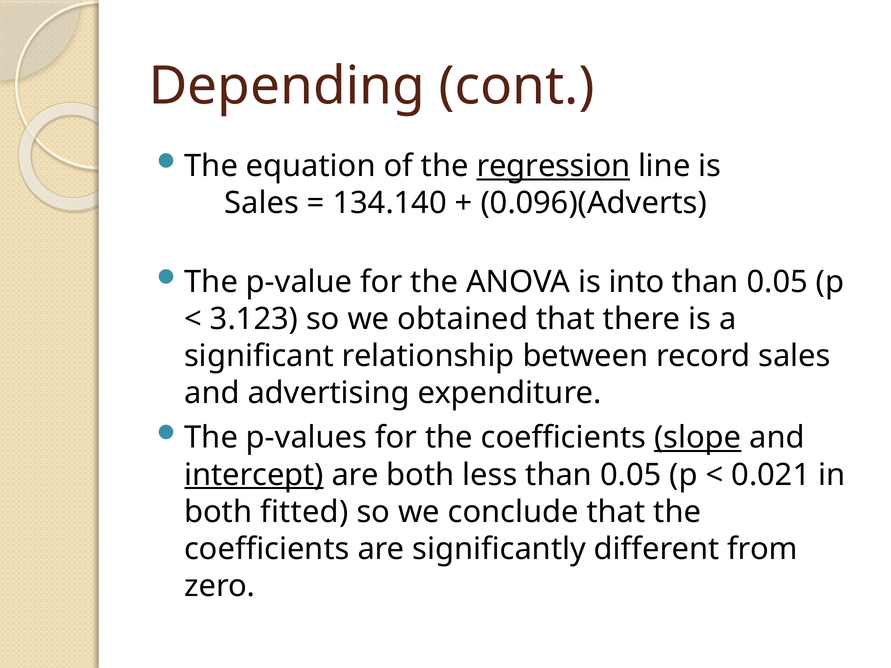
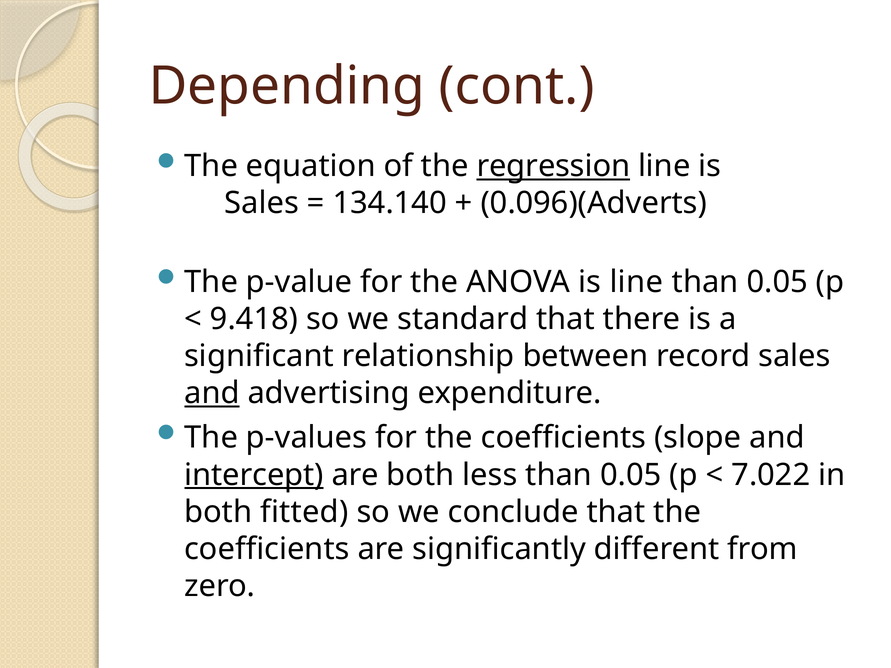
is into: into -> line
3.123: 3.123 -> 9.418
obtained: obtained -> standard
and at (212, 393) underline: none -> present
slope underline: present -> none
0.021: 0.021 -> 7.022
